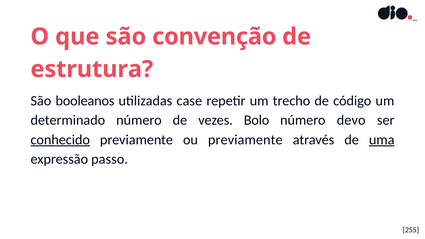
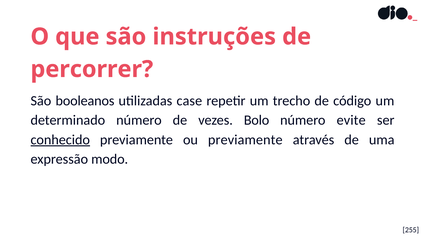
convenção: convenção -> instruções
estrutura: estrutura -> percorrer
devo: devo -> evite
uma underline: present -> none
passo: passo -> modo
